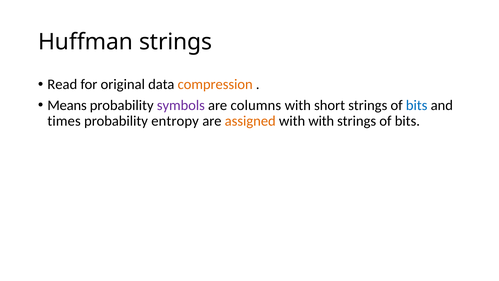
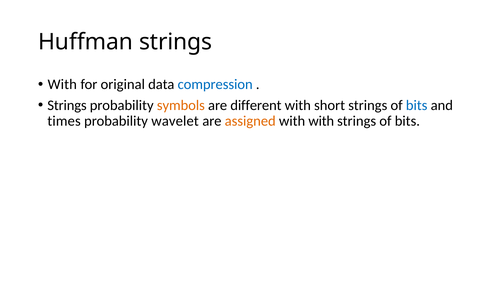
Read at (62, 84): Read -> With
compression colour: orange -> blue
Means at (67, 105): Means -> Strings
symbols colour: purple -> orange
columns: columns -> different
entropy: entropy -> wavelet
